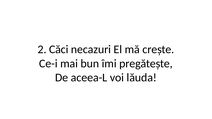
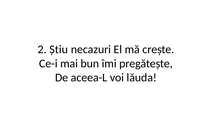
Căci: Căci -> Știu
